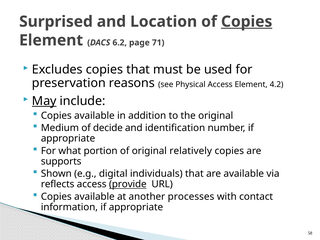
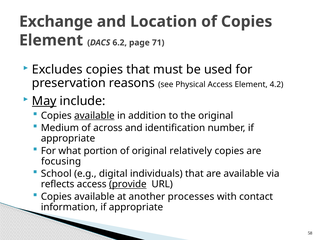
Surprised: Surprised -> Exchange
Copies at (247, 22) underline: present -> none
available at (94, 116) underline: none -> present
decide: decide -> across
supports: supports -> focusing
Shown: Shown -> School
